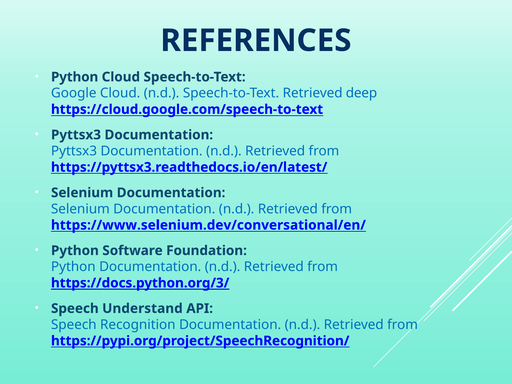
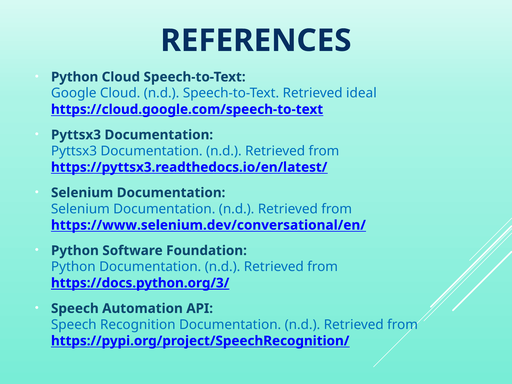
deep: deep -> ideal
Understand: Understand -> Automation
